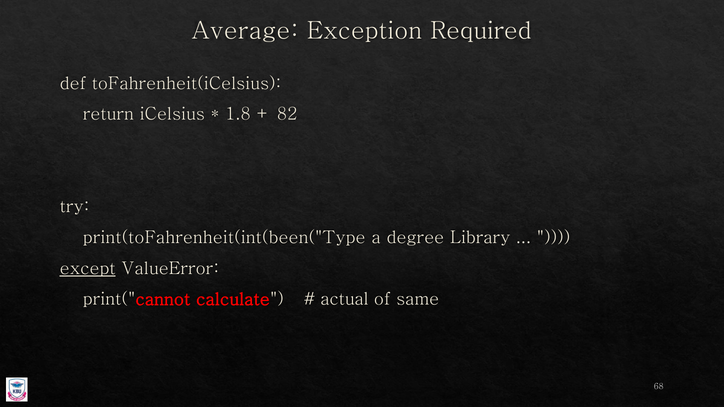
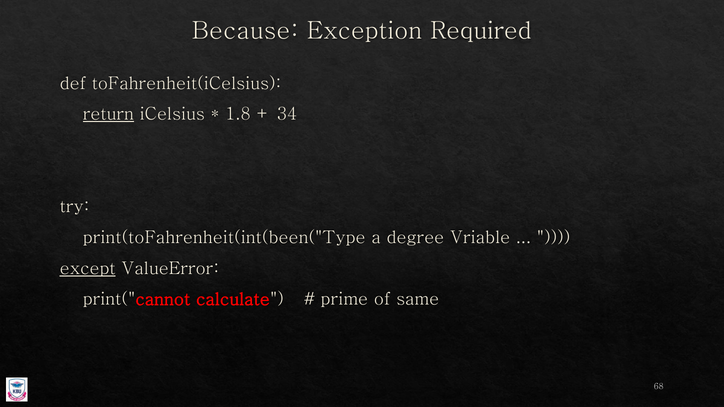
Average: Average -> Because
return underline: none -> present
82: 82 -> 34
Library: Library -> Vriable
actual: actual -> prime
